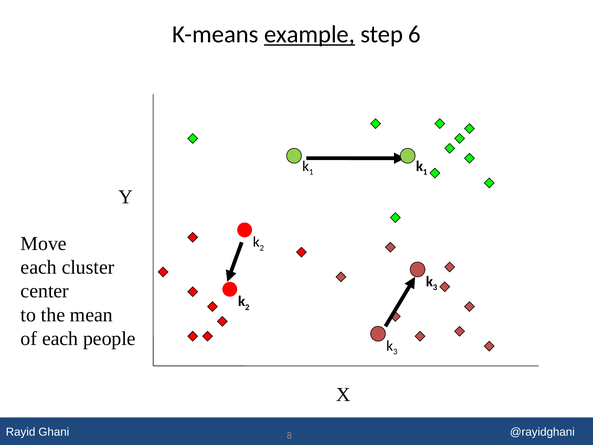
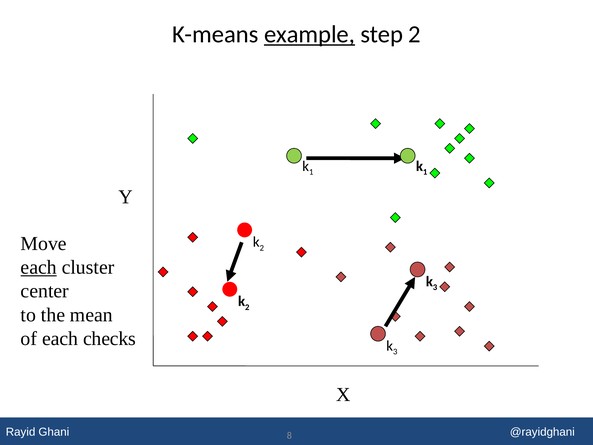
step 6: 6 -> 2
each at (39, 267) underline: none -> present
people: people -> checks
